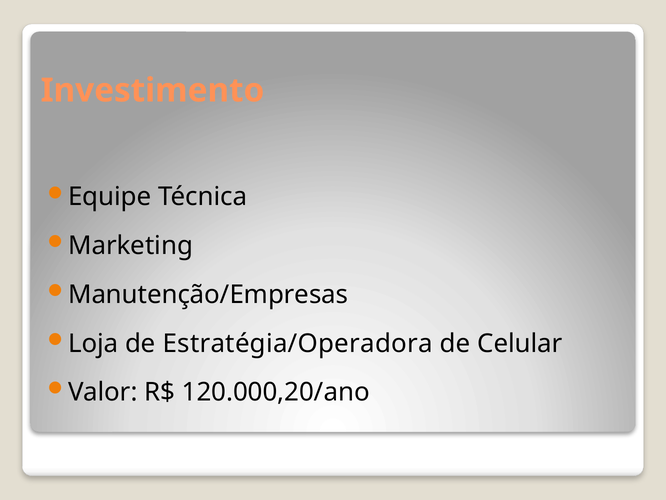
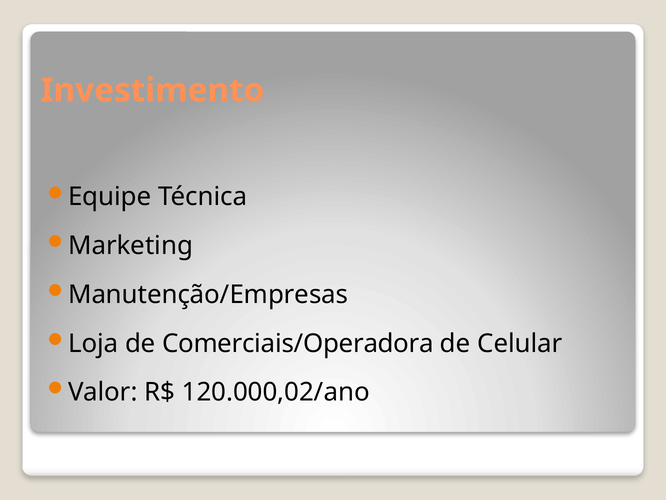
Estratégia/Operadora: Estratégia/Operadora -> Comerciais/Operadora
120.000,20/ano: 120.000,20/ano -> 120.000,02/ano
